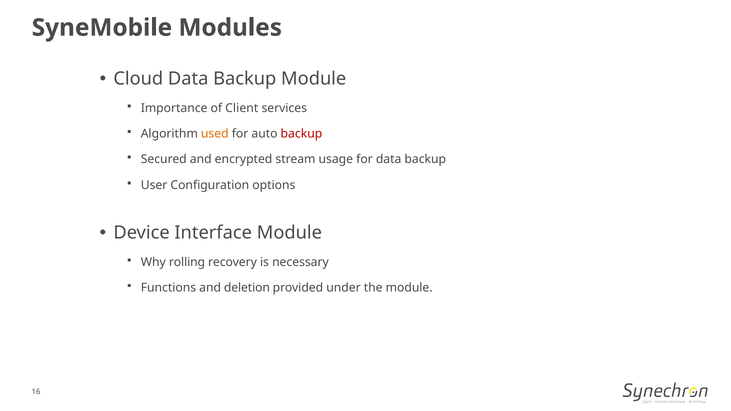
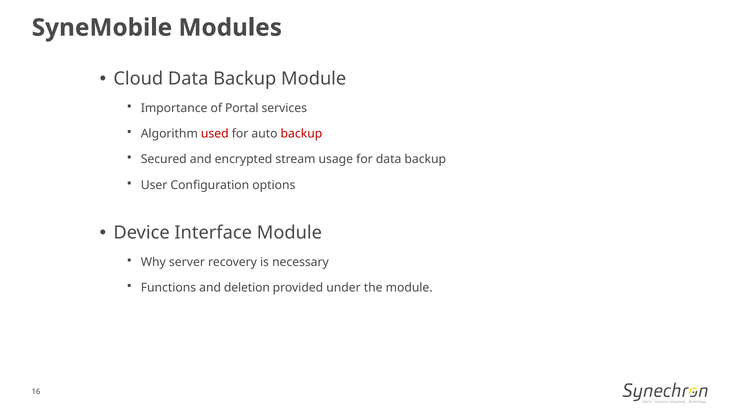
Client: Client -> Portal
used colour: orange -> red
rolling: rolling -> server
